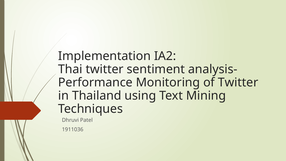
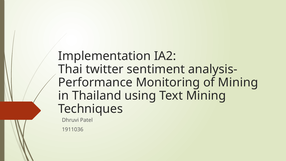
of Twitter: Twitter -> Mining
